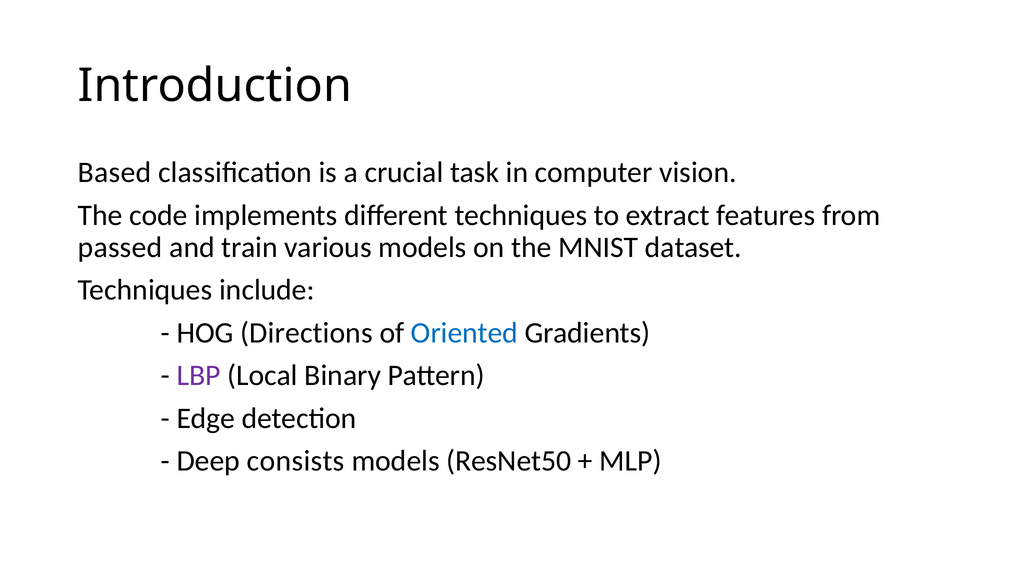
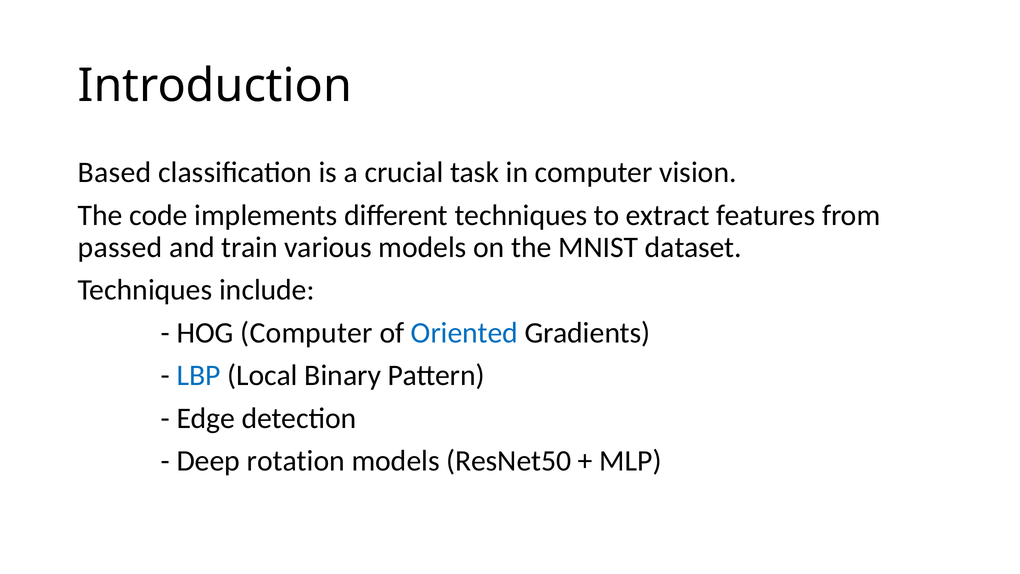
HOG Directions: Directions -> Computer
LBP colour: purple -> blue
consists: consists -> rotation
